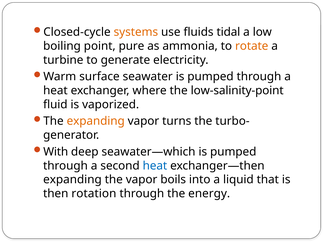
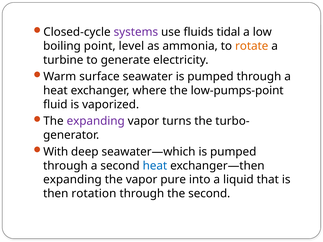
systems colour: orange -> purple
pure: pure -> level
low-salinity-point: low-salinity-point -> low-pumps-point
expanding at (96, 121) colour: orange -> purple
boils: boils -> pure
the energy: energy -> second
